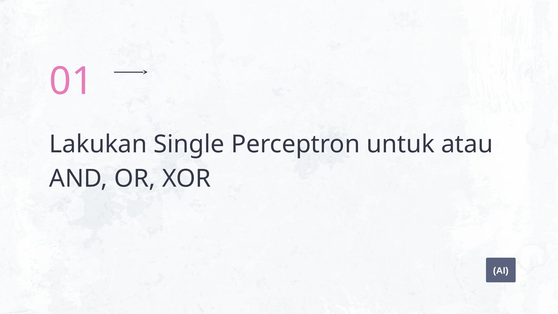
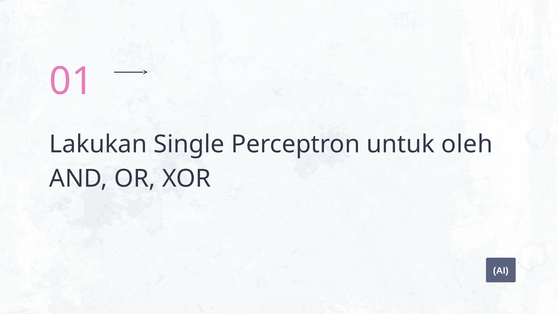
atau: atau -> oleh
